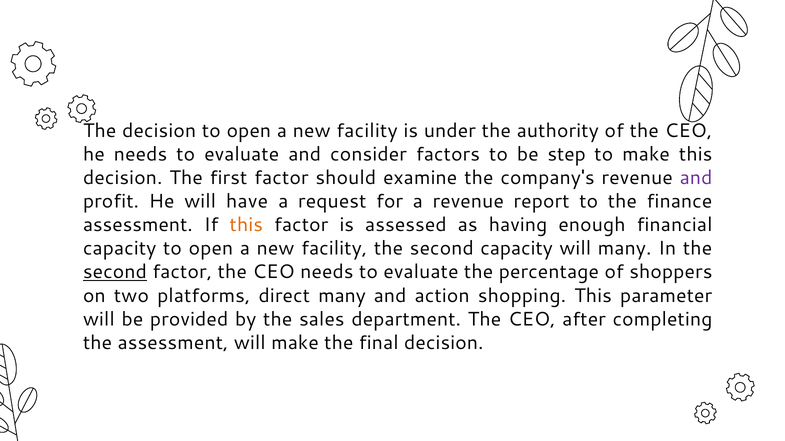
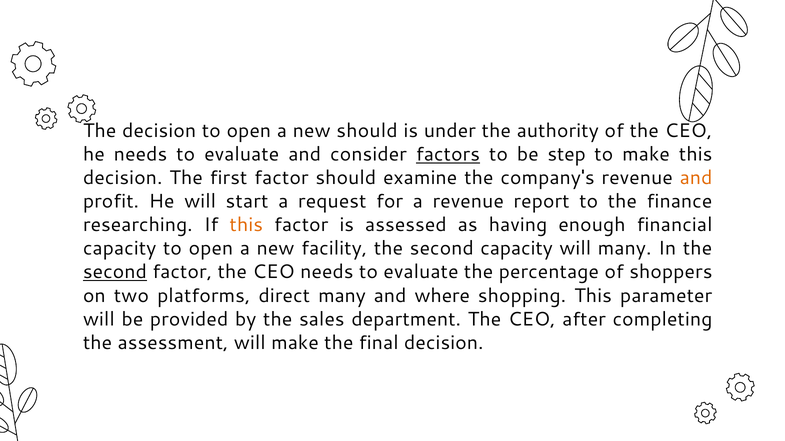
facility at (367, 131): facility -> should
factors underline: none -> present
and at (696, 178) colour: purple -> orange
have: have -> start
assessment at (138, 225): assessment -> researching
action: action -> where
